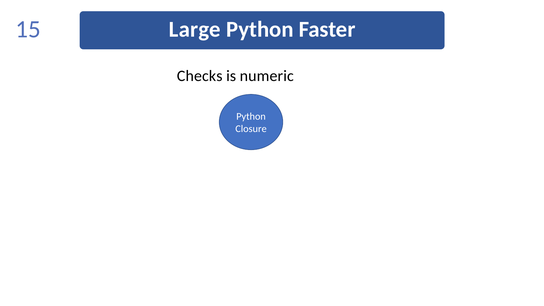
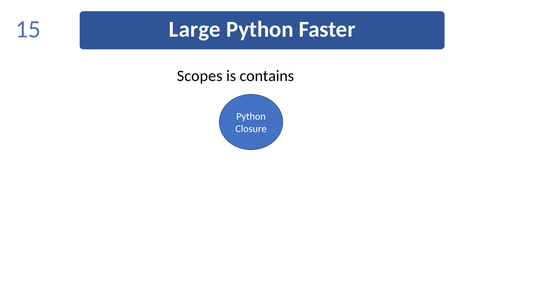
Checks: Checks -> Scopes
numeric: numeric -> contains
